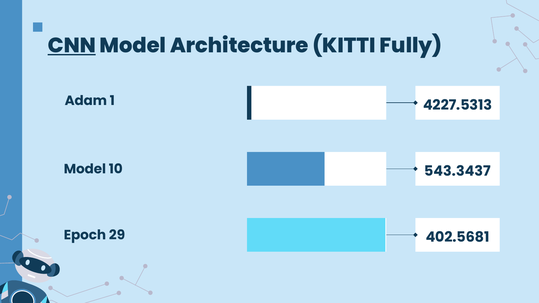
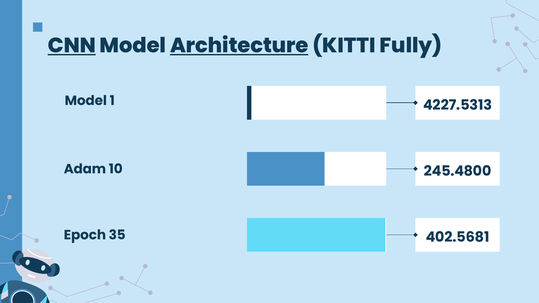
Architecture underline: none -> present
Adam at (86, 101): Adam -> Model
Model at (85, 169): Model -> Adam
543.3437: 543.3437 -> 245.4800
29: 29 -> 35
